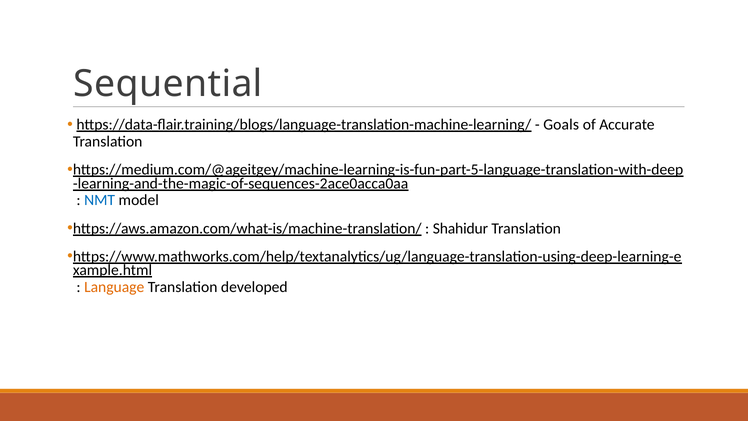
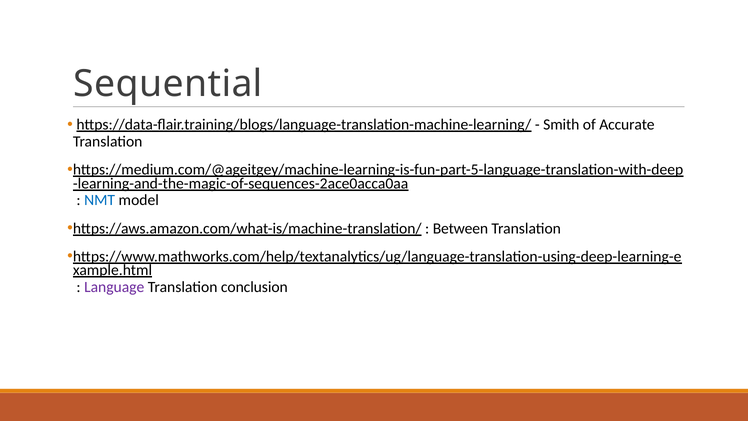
Goals: Goals -> Smith
Shahidur: Shahidur -> Between
Language colour: orange -> purple
developed: developed -> conclusion
